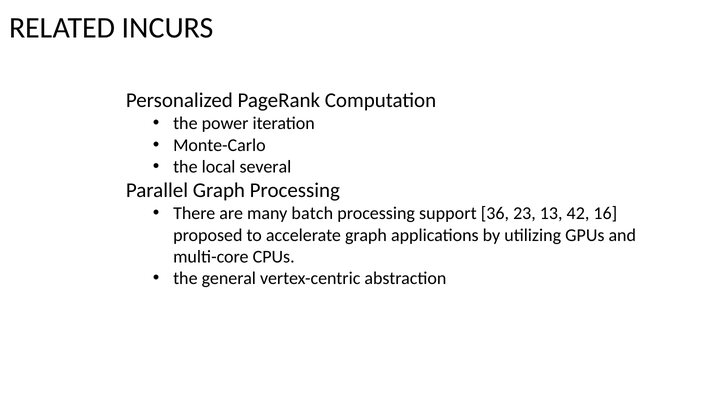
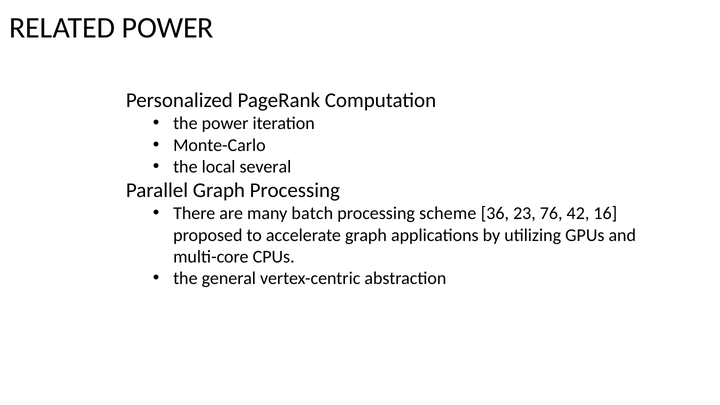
RELATED INCURS: INCURS -> POWER
support: support -> scheme
13: 13 -> 76
